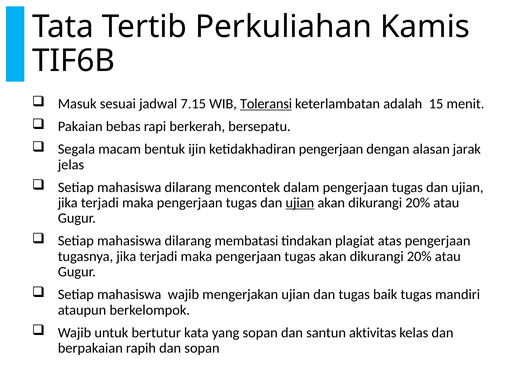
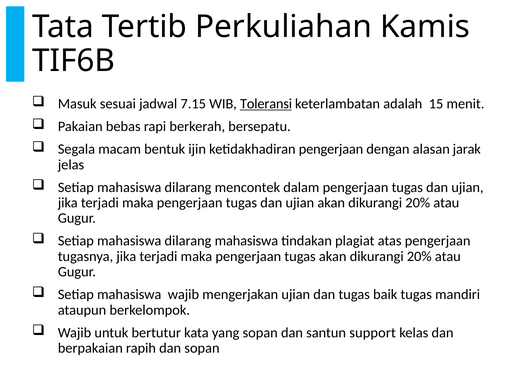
ujian at (300, 203) underline: present -> none
dilarang membatasi: membatasi -> mahasiswa
aktivitas: aktivitas -> support
